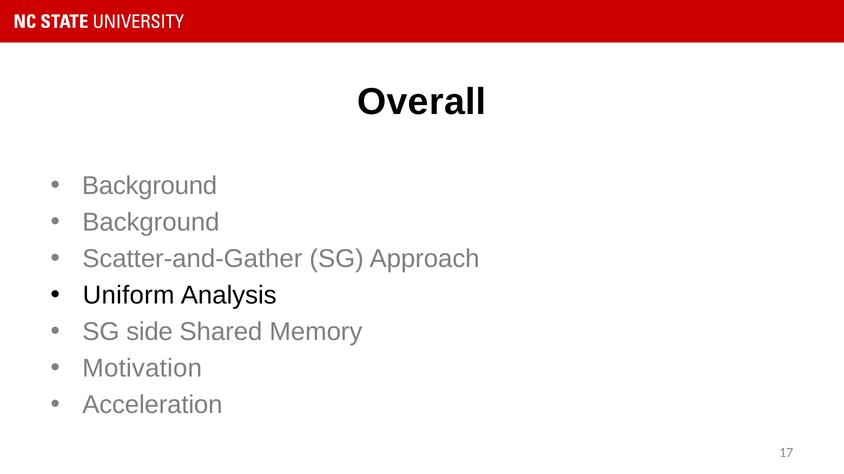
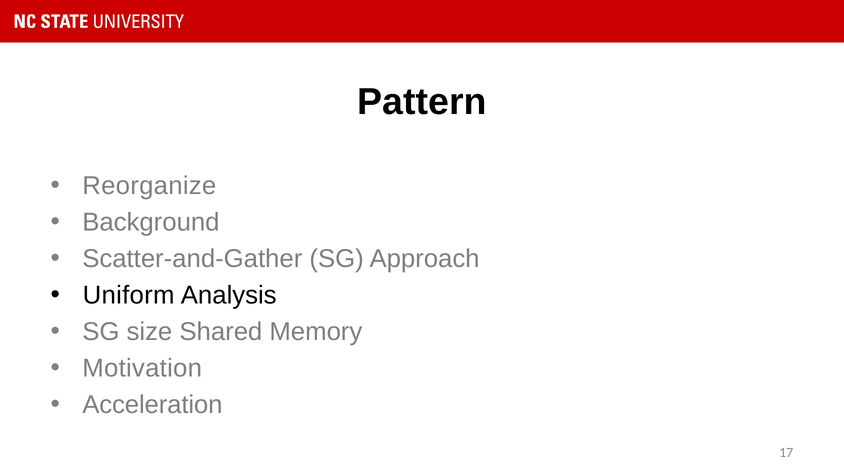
Overall: Overall -> Pattern
Background at (150, 186): Background -> Reorganize
side: side -> size
